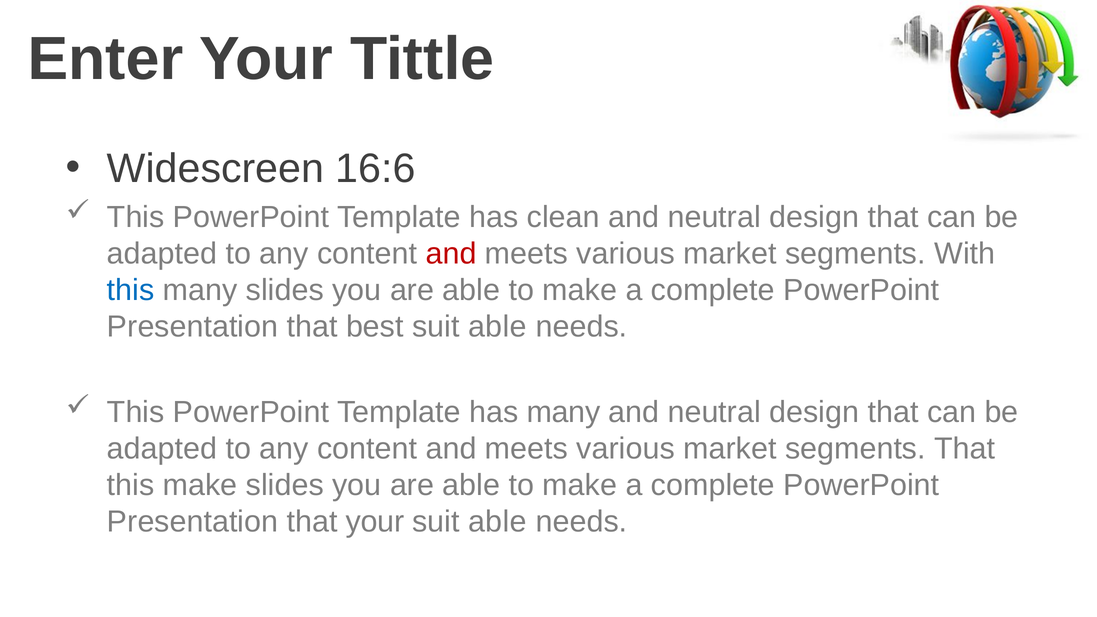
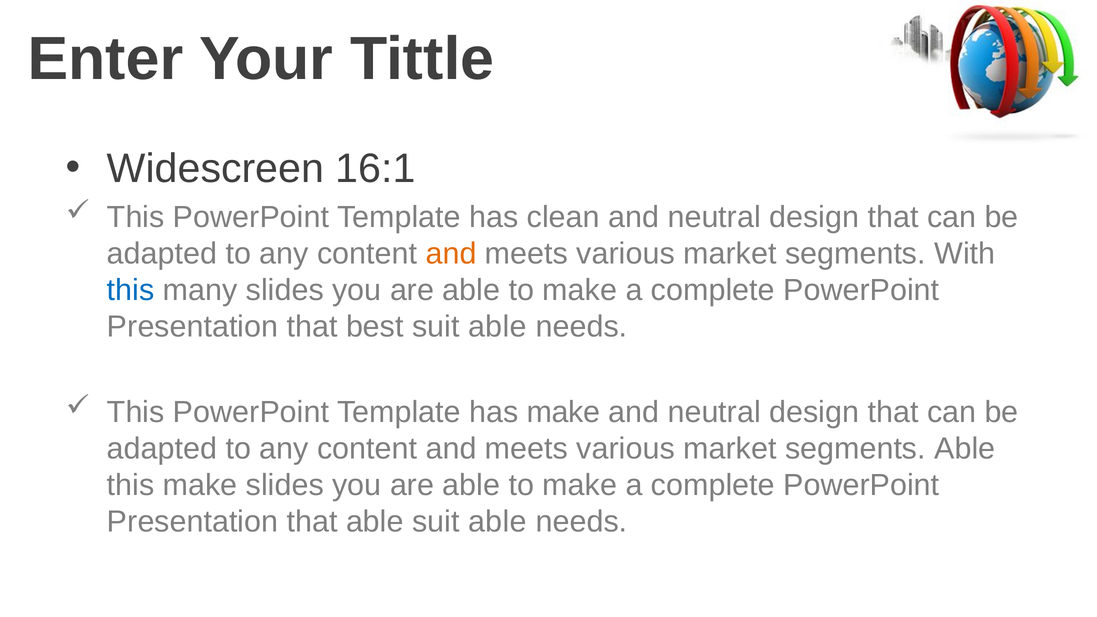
16:6: 16:6 -> 16:1
and at (451, 254) colour: red -> orange
has many: many -> make
segments That: That -> Able
that your: your -> able
